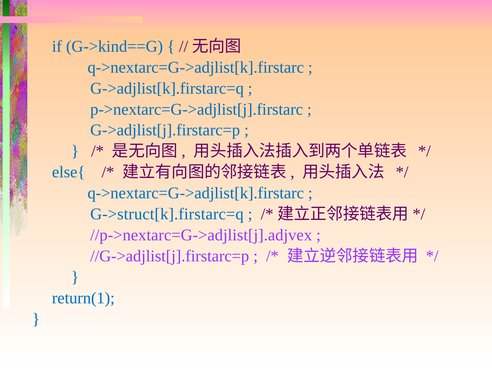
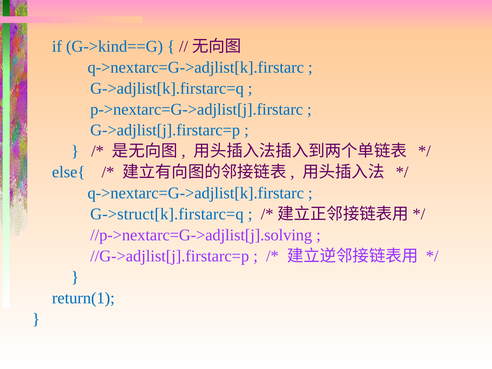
//p->nextarc=G->adjlist[j].adjvex: //p->nextarc=G->adjlist[j].adjvex -> //p->nextarc=G->adjlist[j].solving
